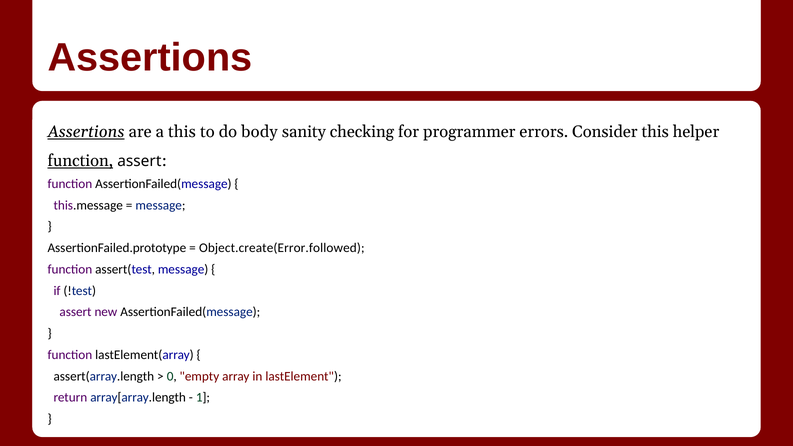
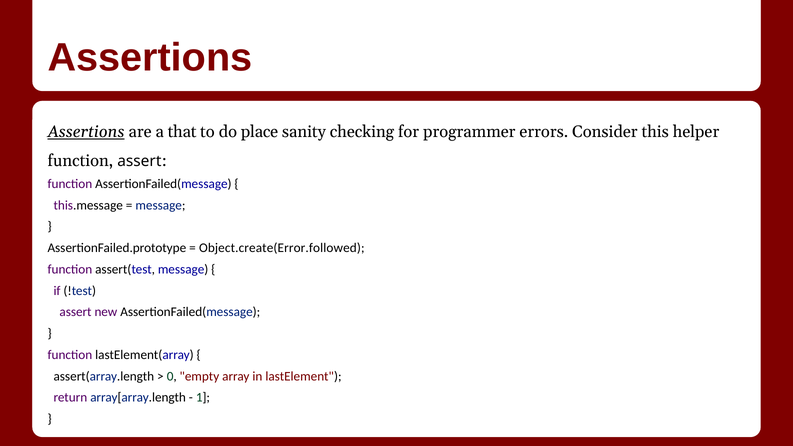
a this: this -> that
body: body -> place
function at (80, 161) underline: present -> none
